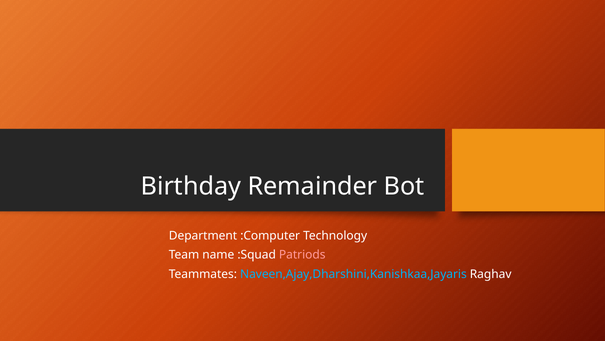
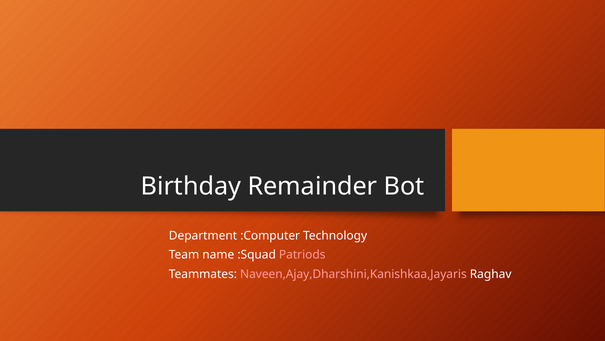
Naveen,Ajay,Dharshini,Kanishkaa,Jayaris colour: light blue -> pink
